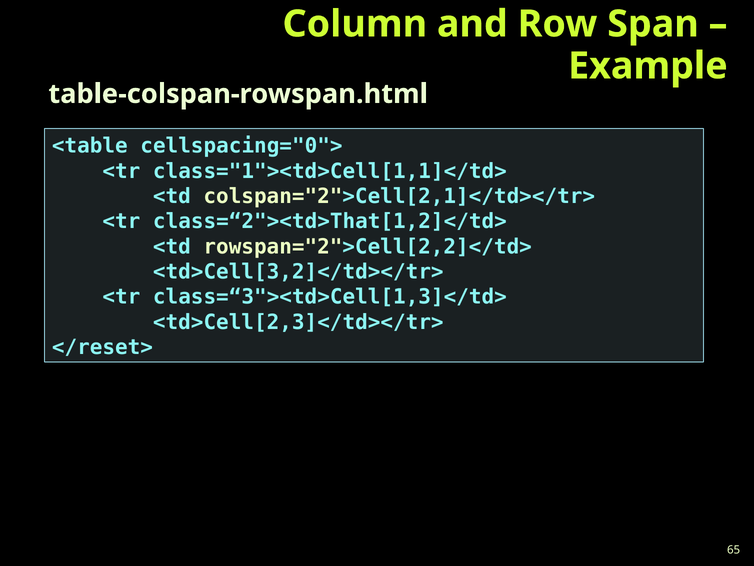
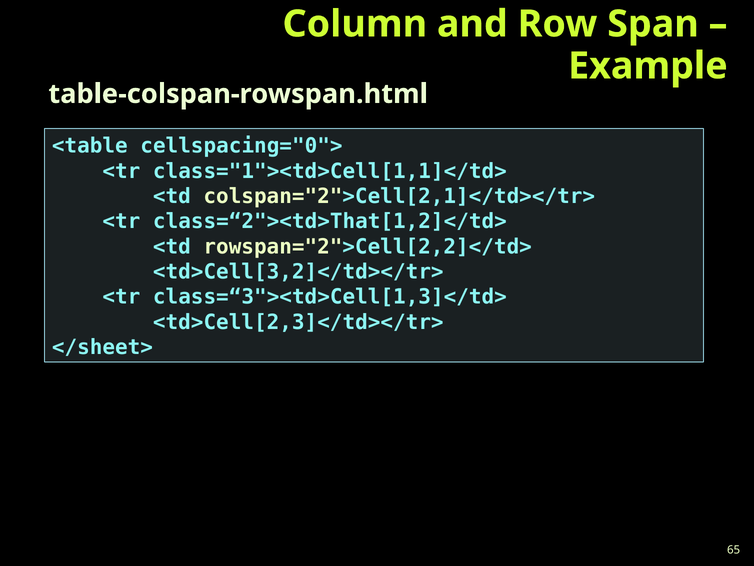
</reset>: </reset> -> </sheet>
